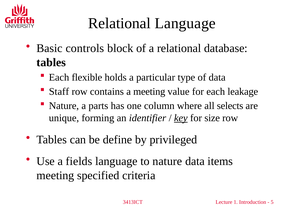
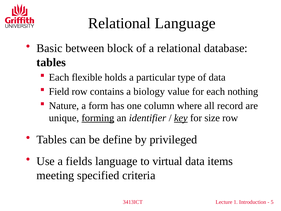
controls: controls -> between
Staff: Staff -> Field
a meeting: meeting -> biology
leakage: leakage -> nothing
parts: parts -> form
selects: selects -> record
forming underline: none -> present
to nature: nature -> virtual
